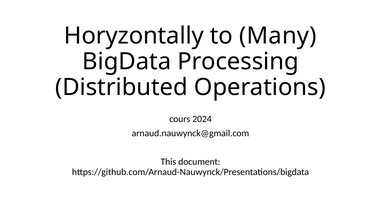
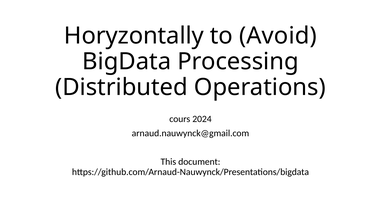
Many: Many -> Avoid
